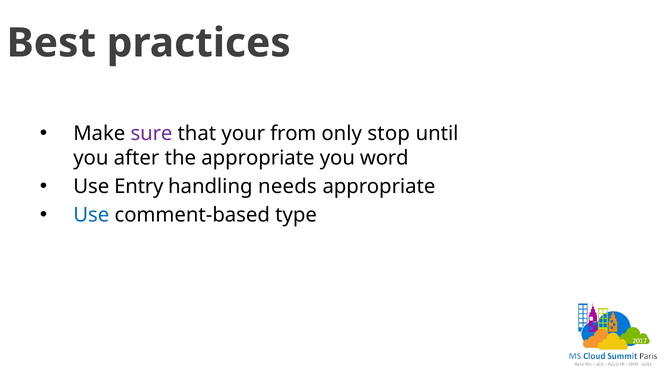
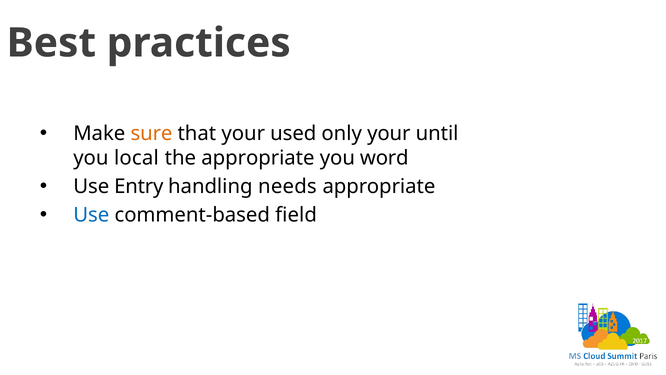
sure colour: purple -> orange
from: from -> used
only stop: stop -> your
after: after -> local
type: type -> field
